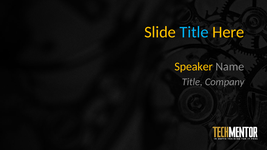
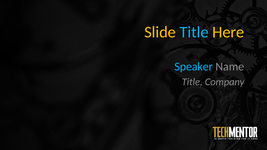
Speaker colour: yellow -> light blue
